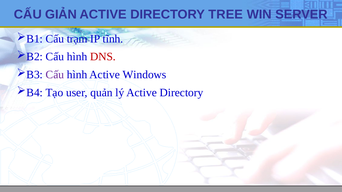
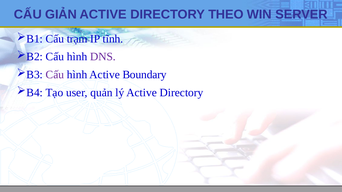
TREE: TREE -> THEO
DNS colour: red -> purple
Windows: Windows -> Boundary
